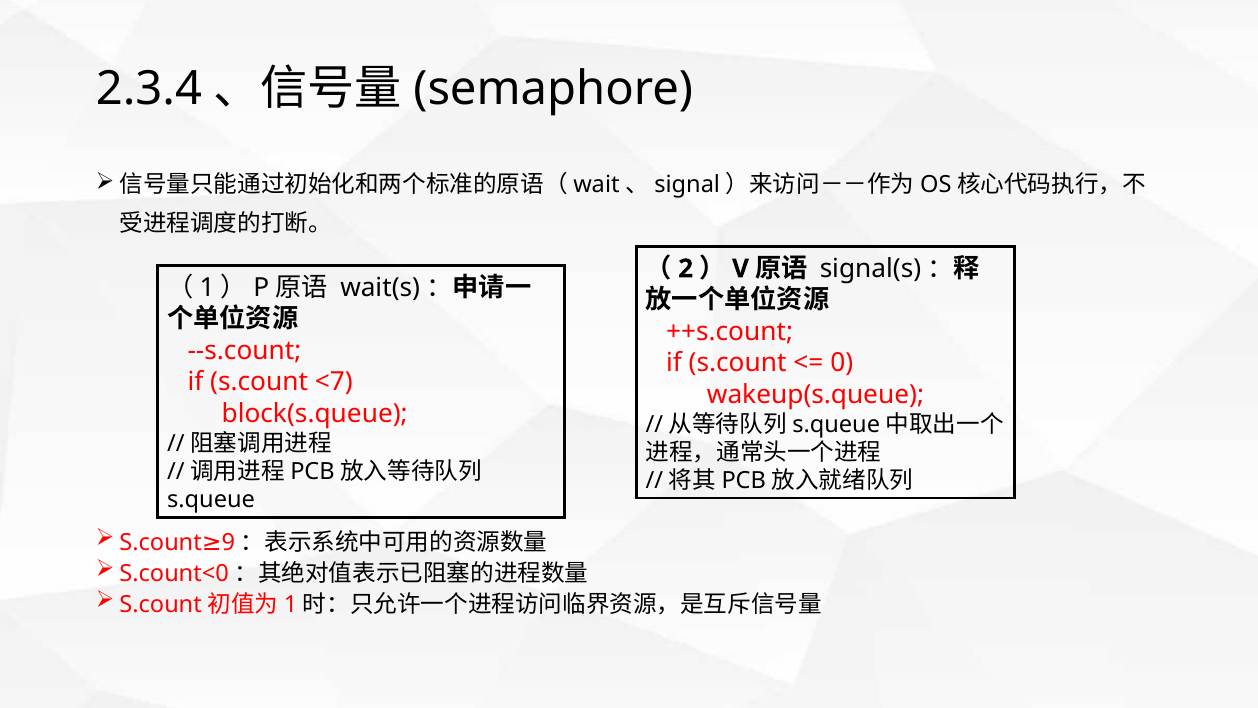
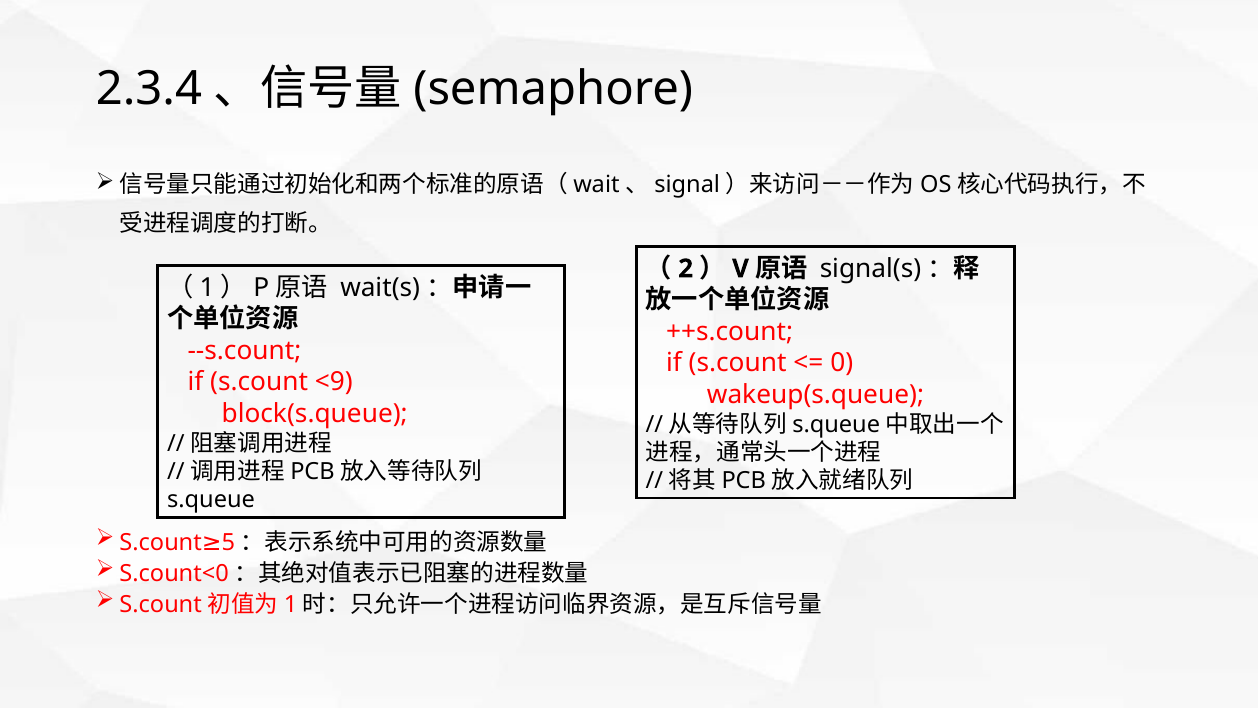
<7: <7 -> <9
9: 9 -> 5
